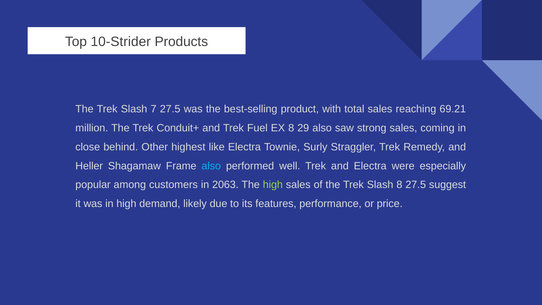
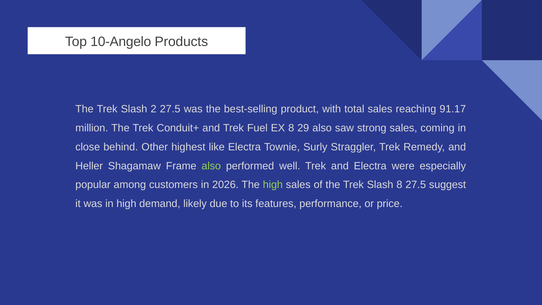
10-Strider: 10-Strider -> 10-Angelo
7: 7 -> 2
69.21: 69.21 -> 91.17
also at (211, 166) colour: light blue -> light green
2063: 2063 -> 2026
